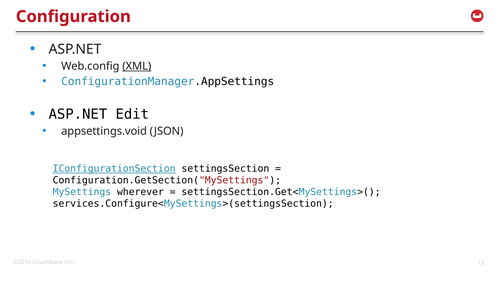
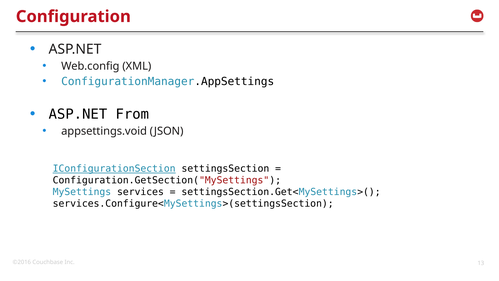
XML underline: present -> none
Edit: Edit -> From
wherever: wherever -> services
